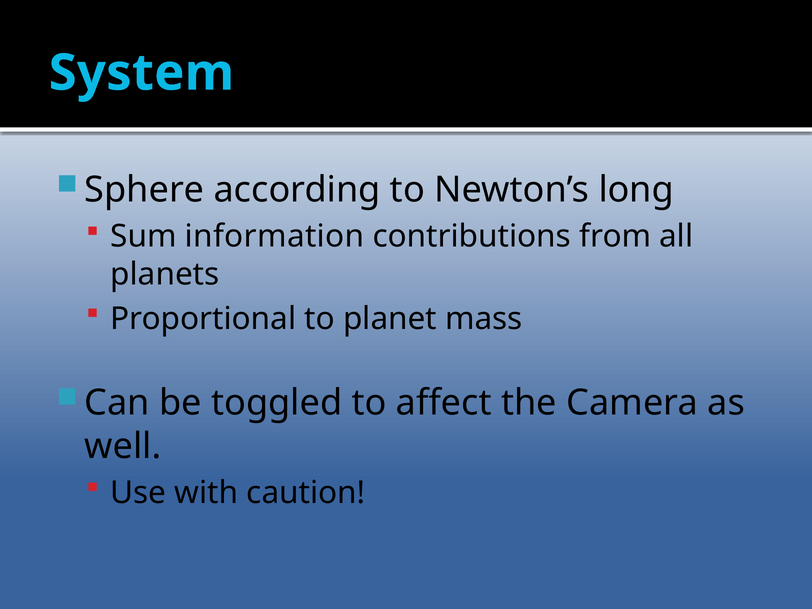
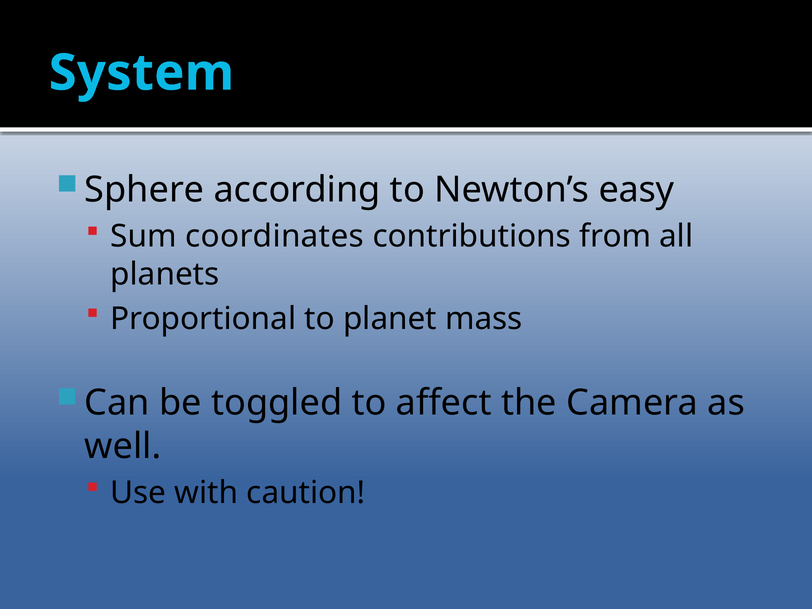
long: long -> easy
information: information -> coordinates
